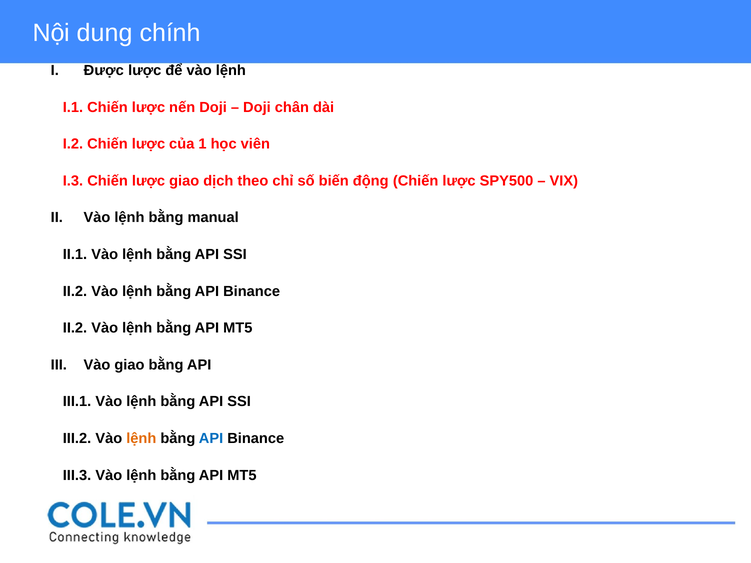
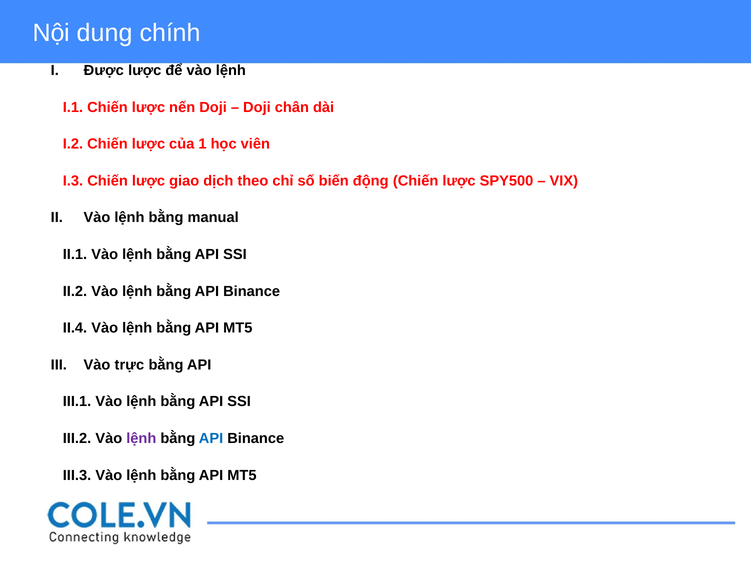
II.2 at (75, 328): II.2 -> II.4
Vào giao: giao -> trực
lệnh at (141, 439) colour: orange -> purple
